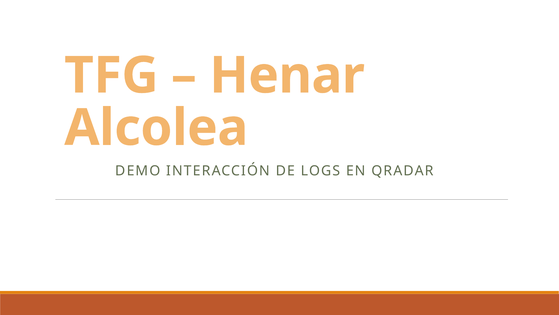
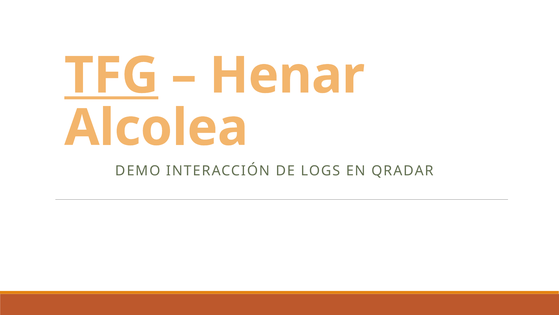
TFG underline: none -> present
